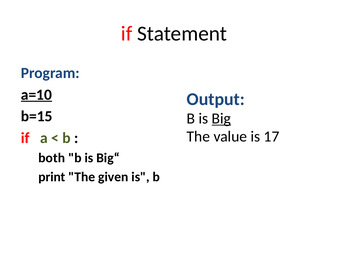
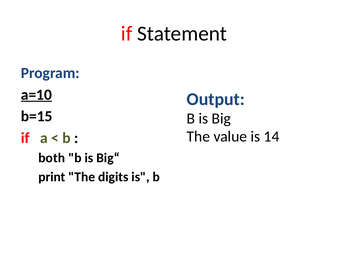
Big underline: present -> none
17: 17 -> 14
given: given -> digits
